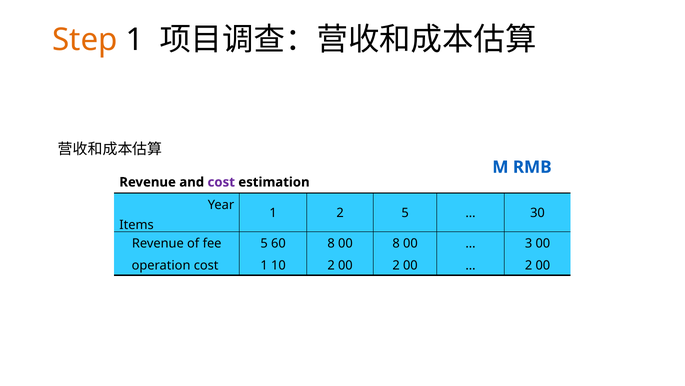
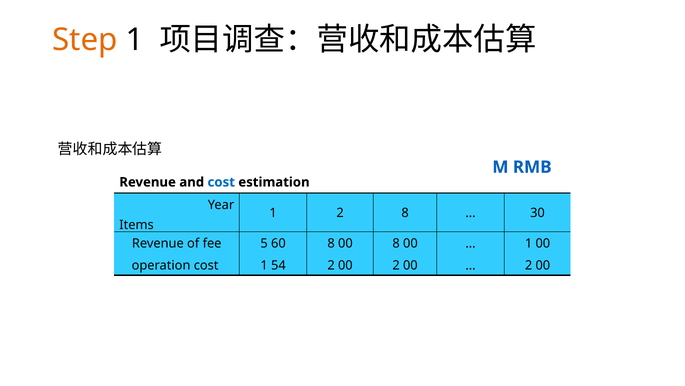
cost at (221, 182) colour: purple -> blue
2 5: 5 -> 8
3 at (529, 243): 3 -> 1
10: 10 -> 54
